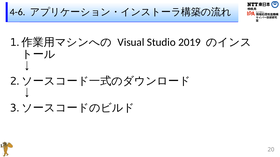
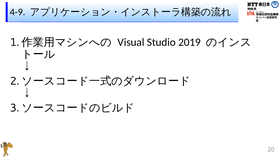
4-6: 4-6 -> 4-9
